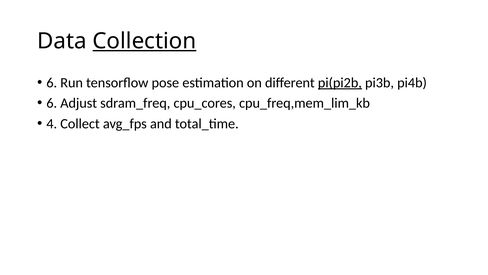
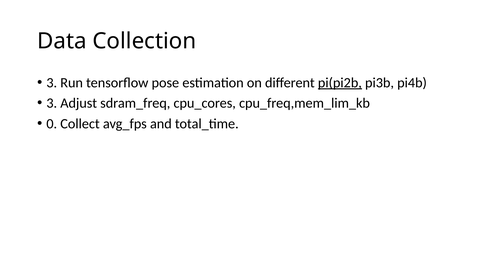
Collection underline: present -> none
6 at (52, 83): 6 -> 3
6 at (52, 103): 6 -> 3
4: 4 -> 0
